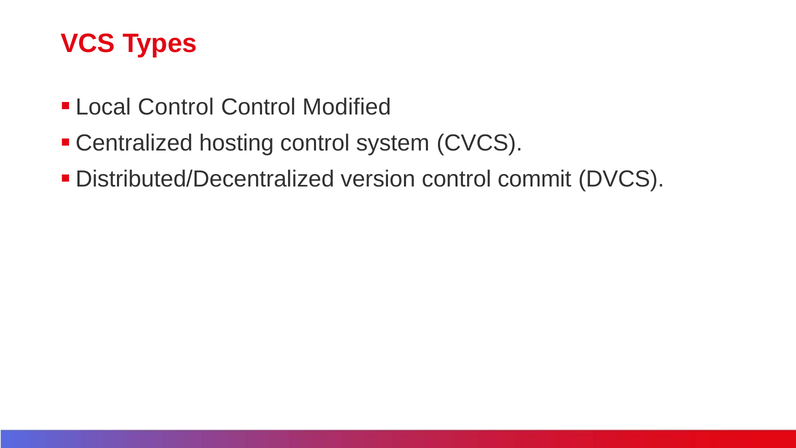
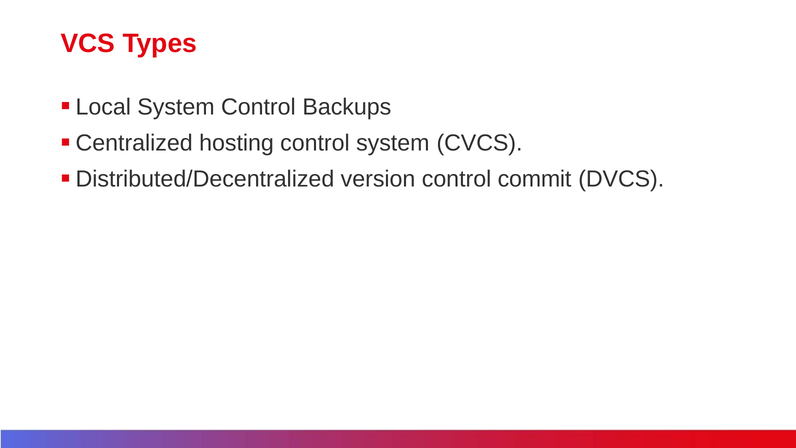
Local Control: Control -> System
Modified: Modified -> Backups
